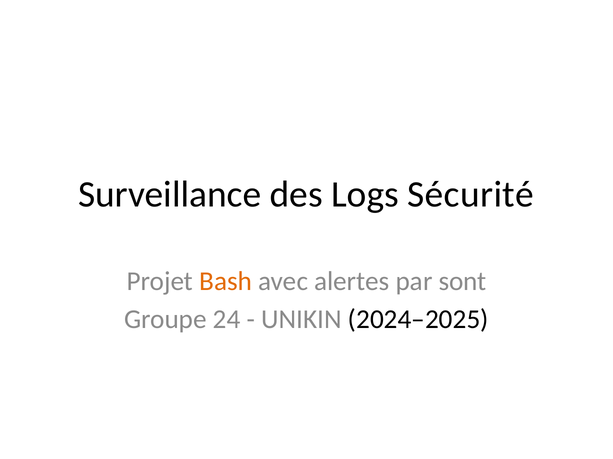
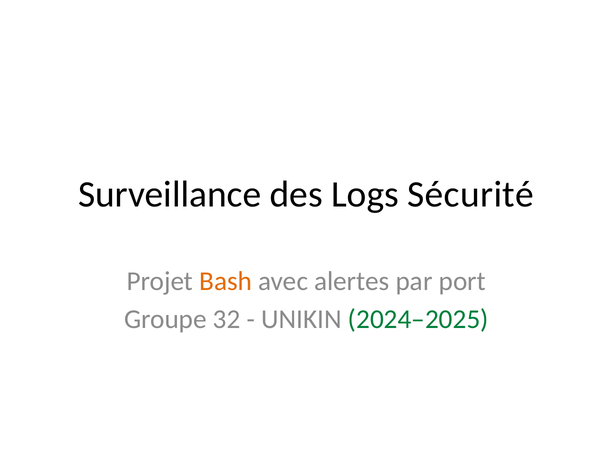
sont: sont -> port
24: 24 -> 32
2024–2025 colour: black -> green
